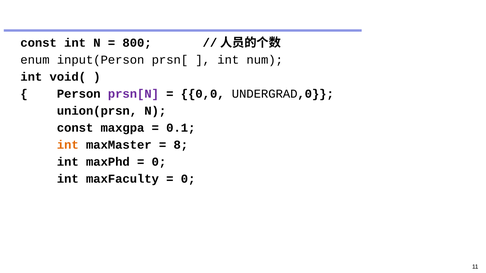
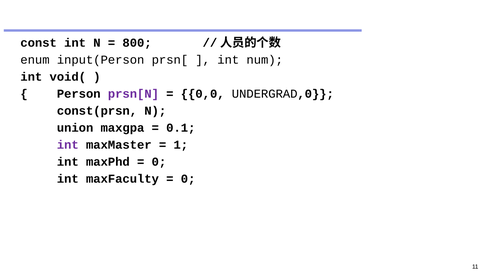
union(prsn: union(prsn -> const(prsn
const at (75, 128): const -> union
int at (68, 145) colour: orange -> purple
8: 8 -> 1
